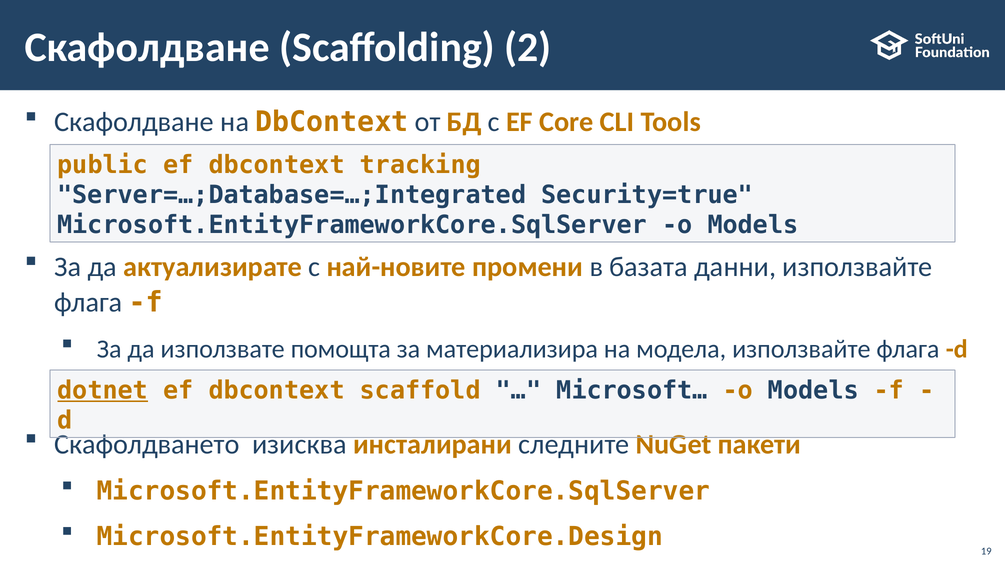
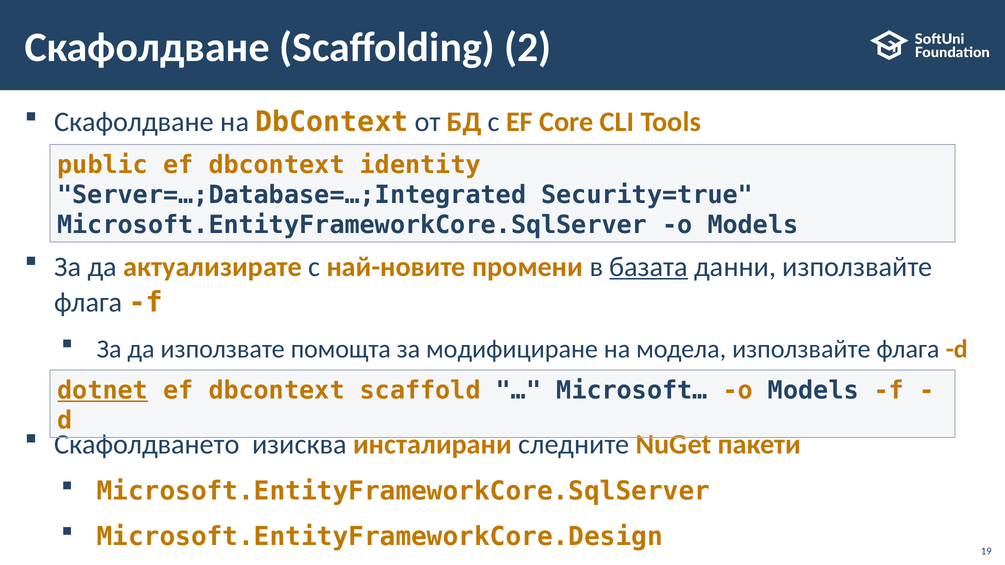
tracking: tracking -> identity
базата underline: none -> present
материализира: материализира -> модифициране
